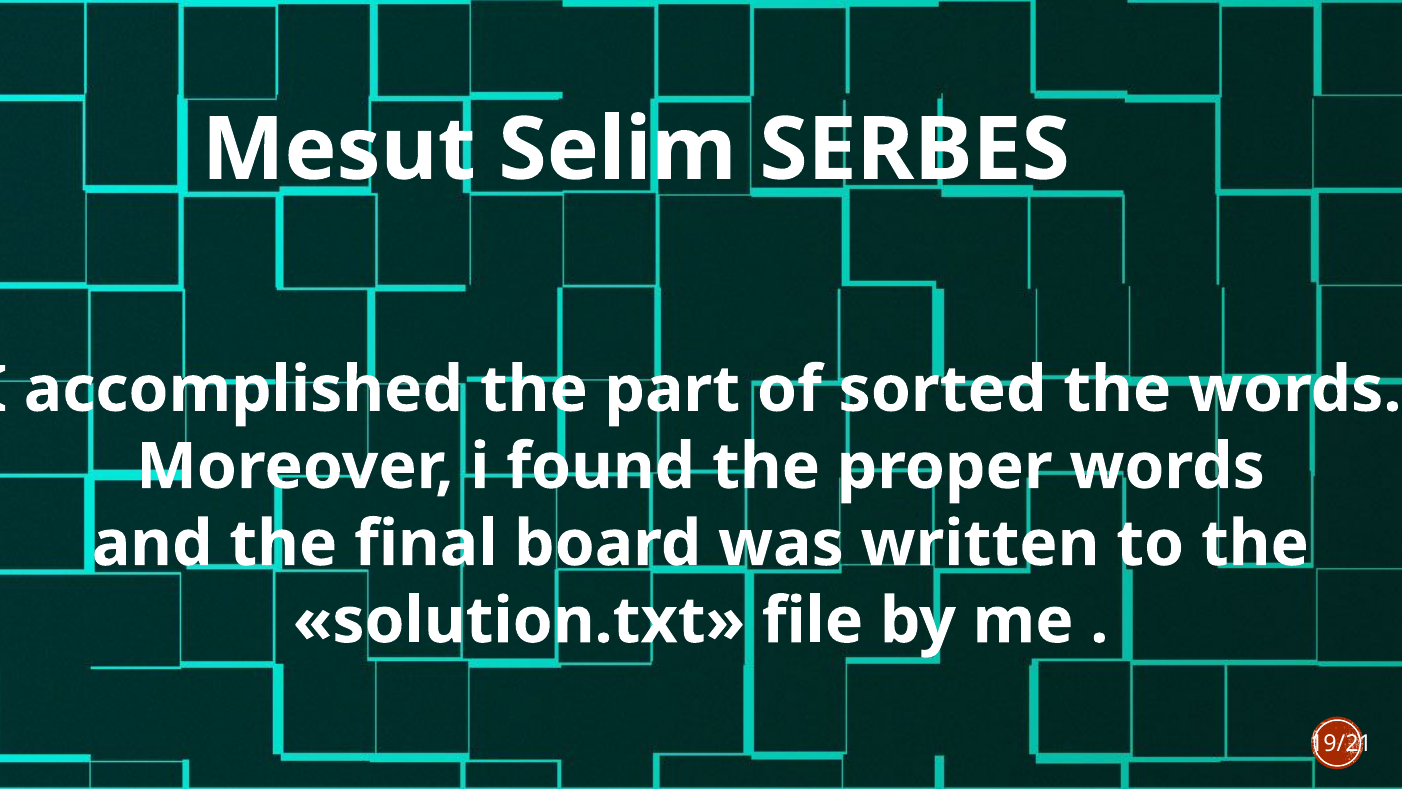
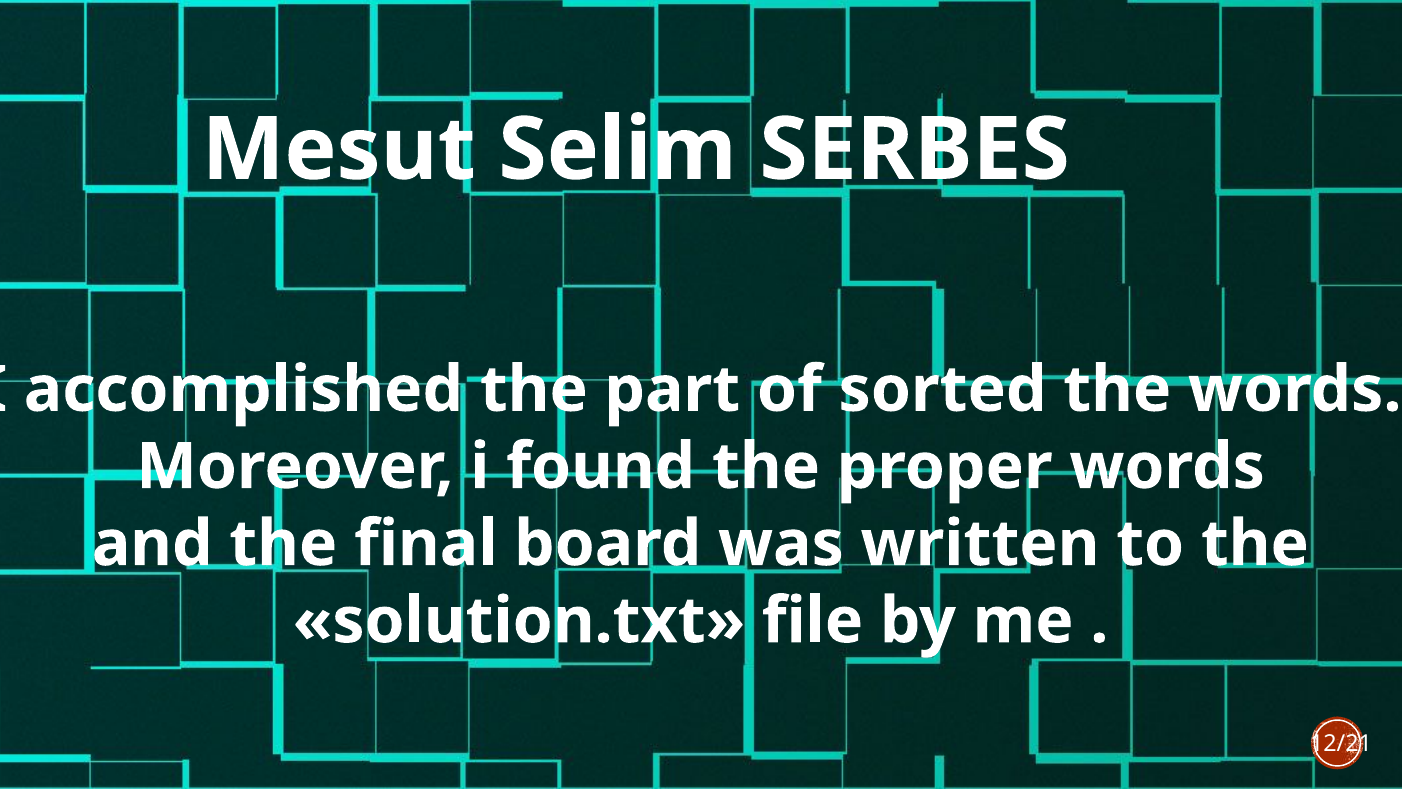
19/21: 19/21 -> 12/21
